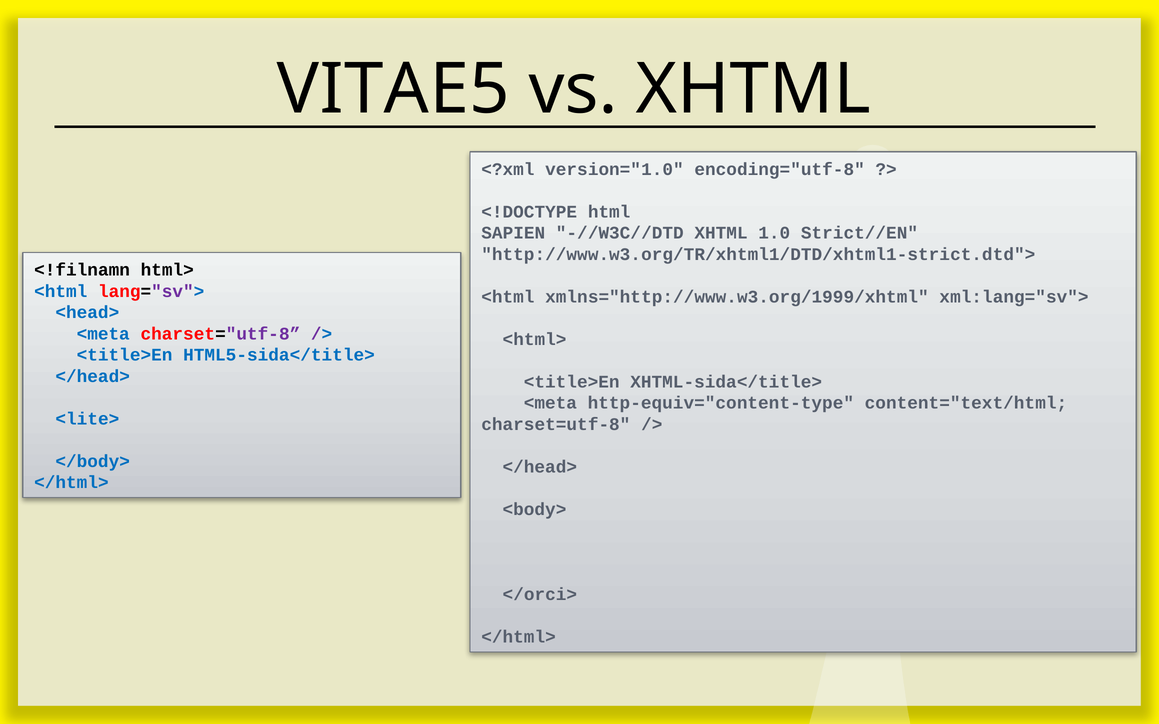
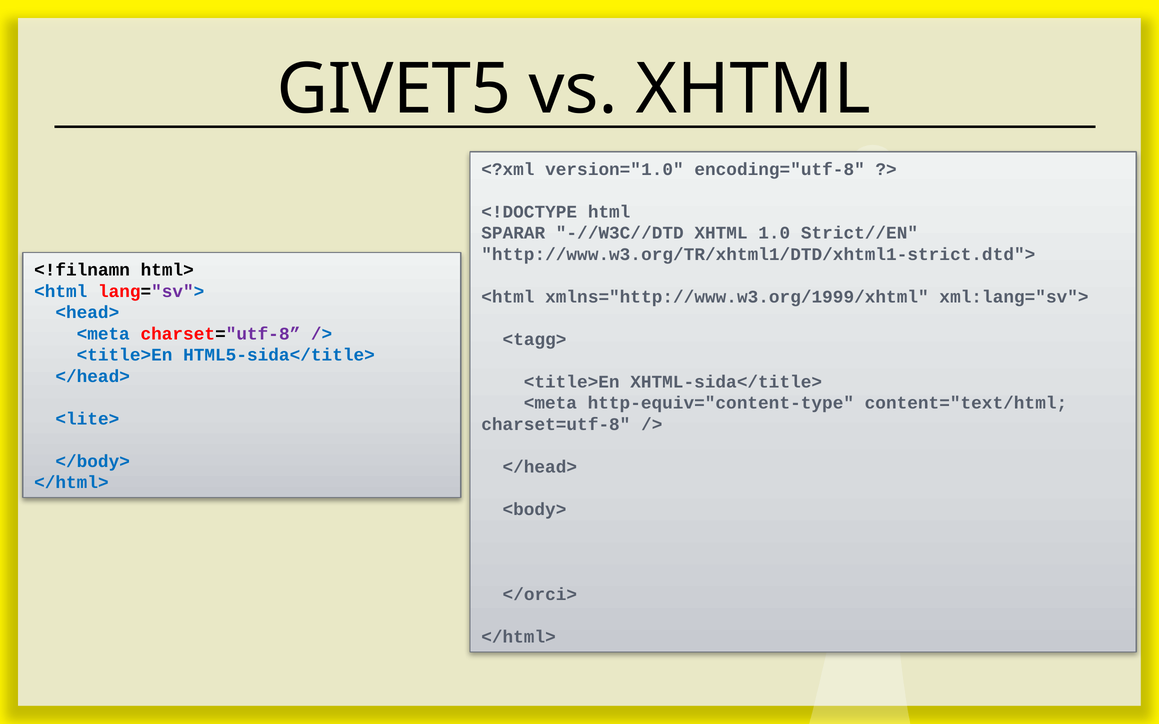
VITAE5: VITAE5 -> GIVET5
SAPIEN: SAPIEN -> SPARAR
<html>: <html> -> <tagg>
